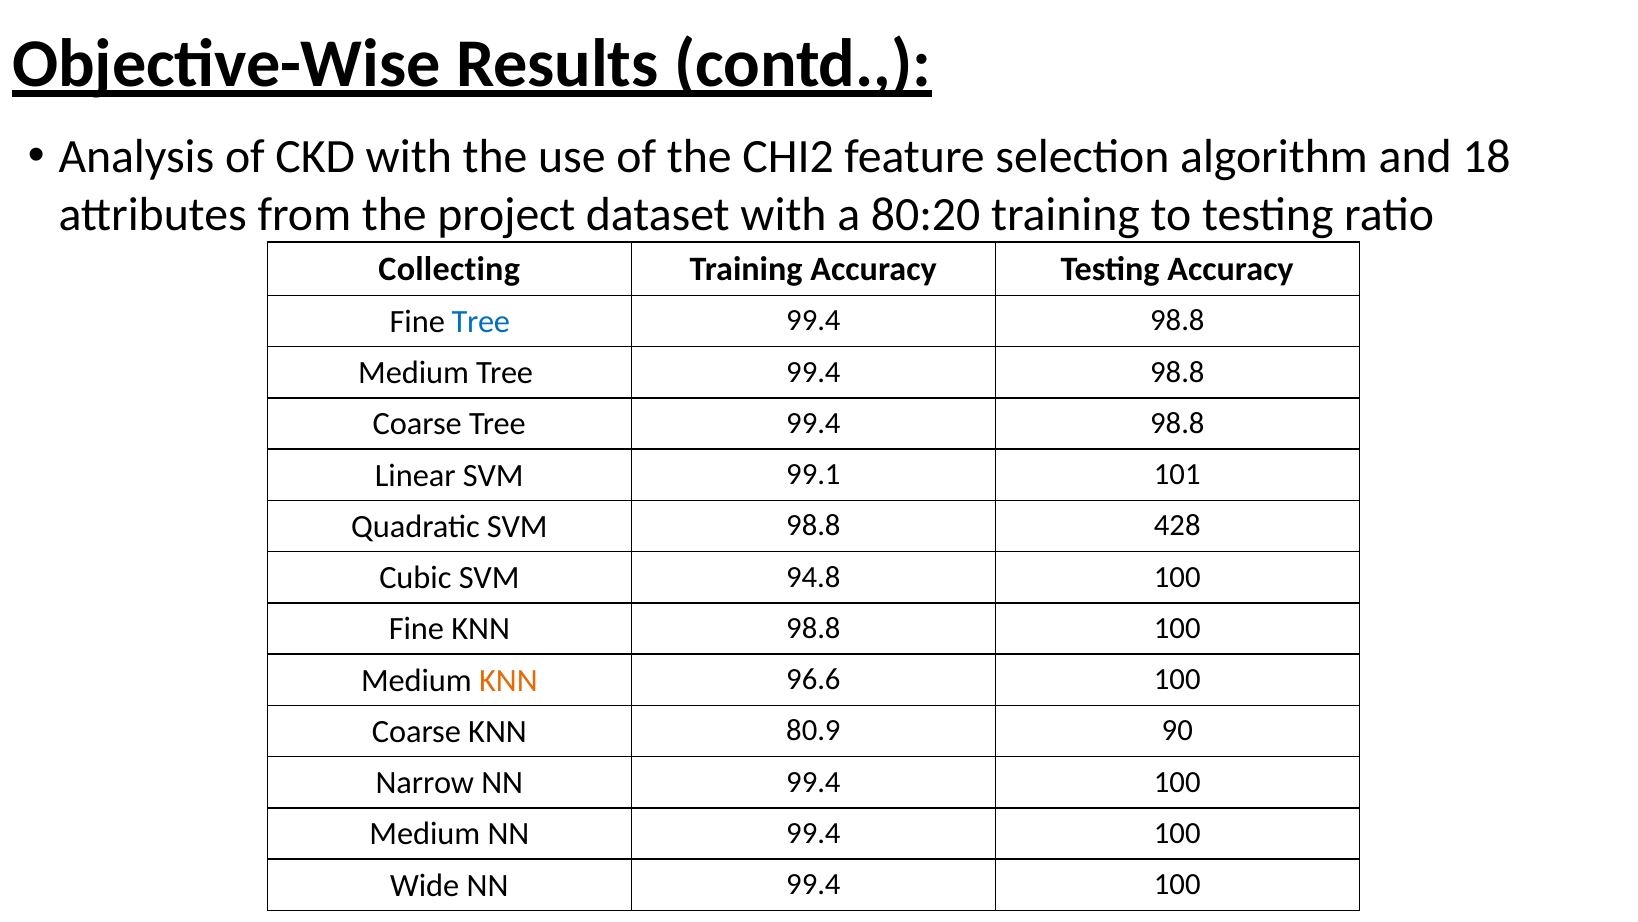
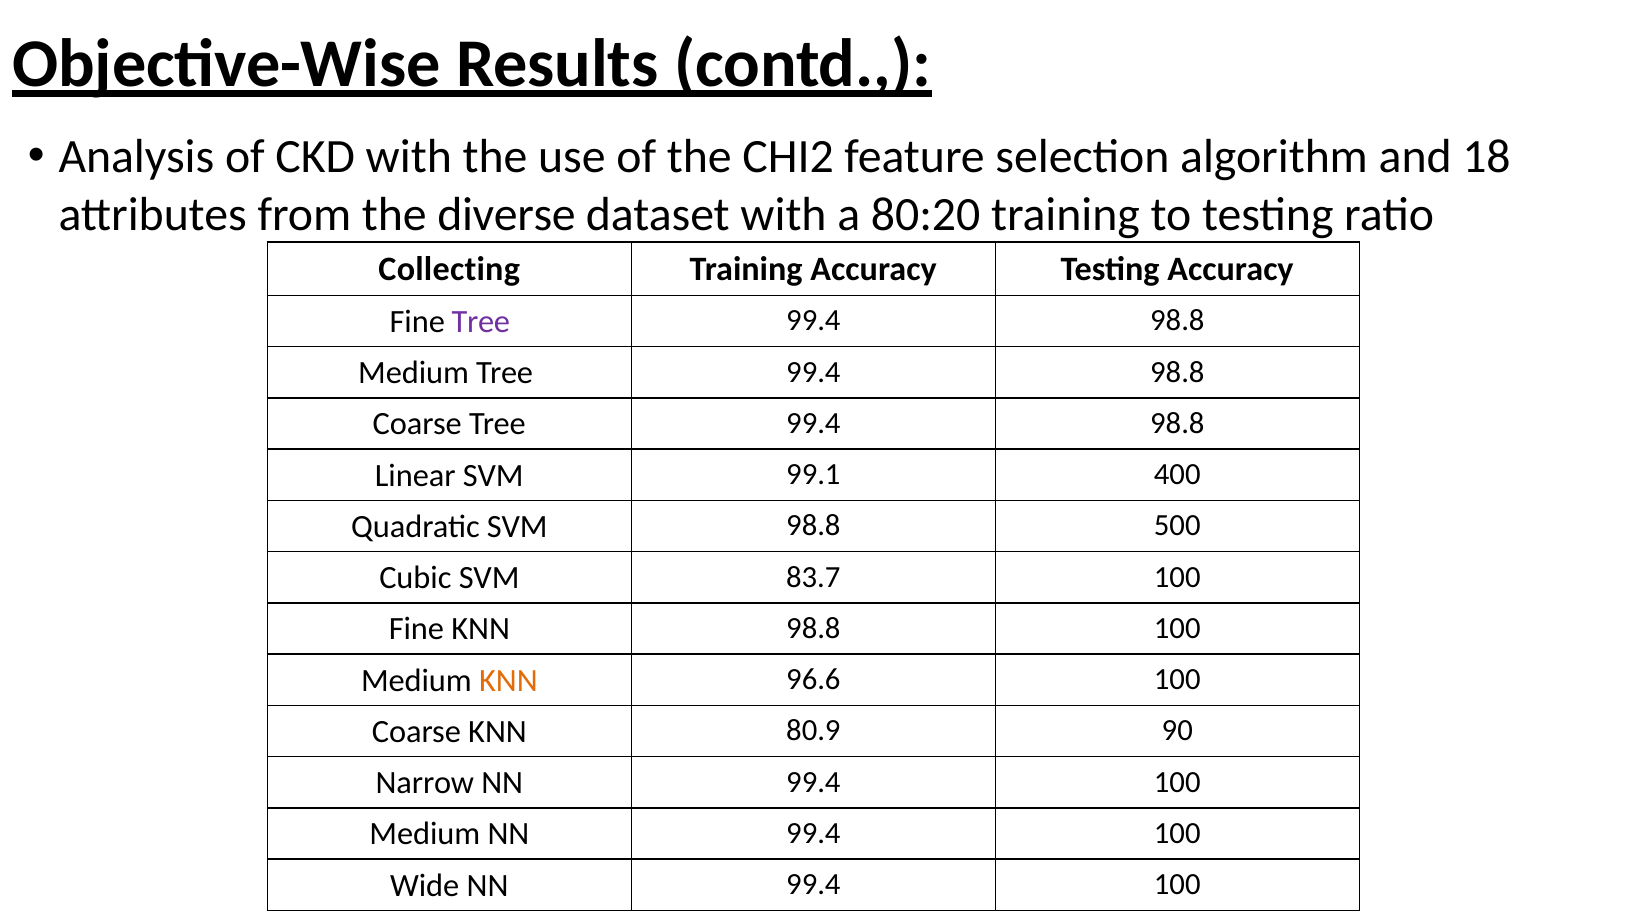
project: project -> diverse
Tree at (481, 321) colour: blue -> purple
101: 101 -> 400
428: 428 -> 500
94.8: 94.8 -> 83.7
